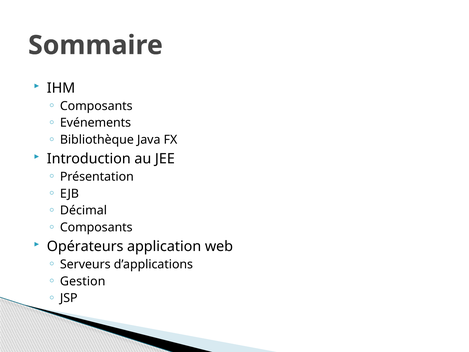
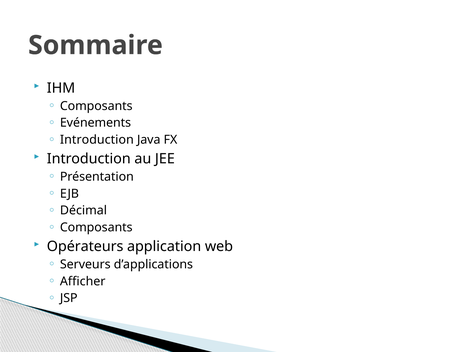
Bibliothèque at (97, 140): Bibliothèque -> Introduction
Gestion: Gestion -> Afficher
